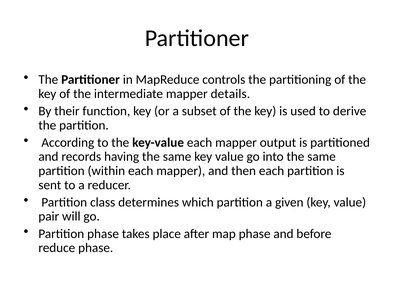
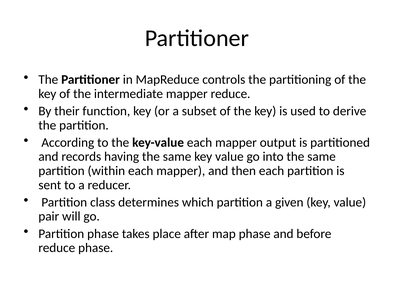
mapper details: details -> reduce
